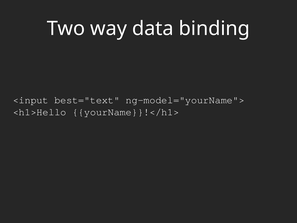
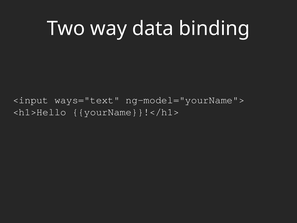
best="text: best="text -> ways="text
